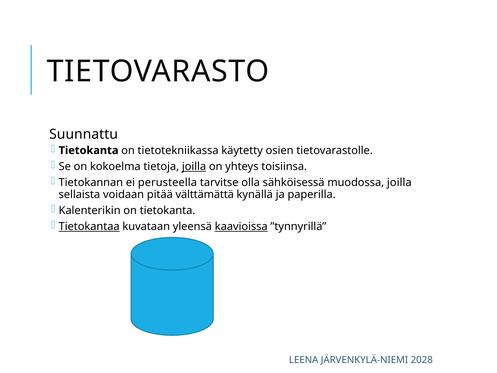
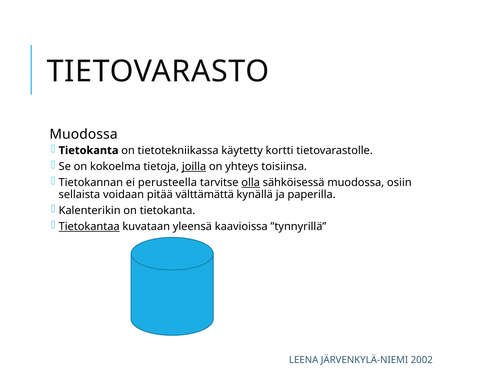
Suunnattu at (84, 134): Suunnattu -> Muodossa
osien: osien -> kortti
olla underline: none -> present
muodossa joilla: joilla -> osiin
kaavioissa underline: present -> none
2028: 2028 -> 2002
